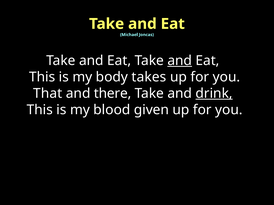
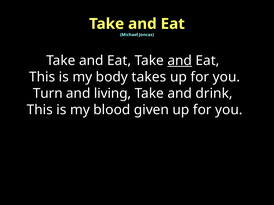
That: That -> Turn
there: there -> living
drink underline: present -> none
